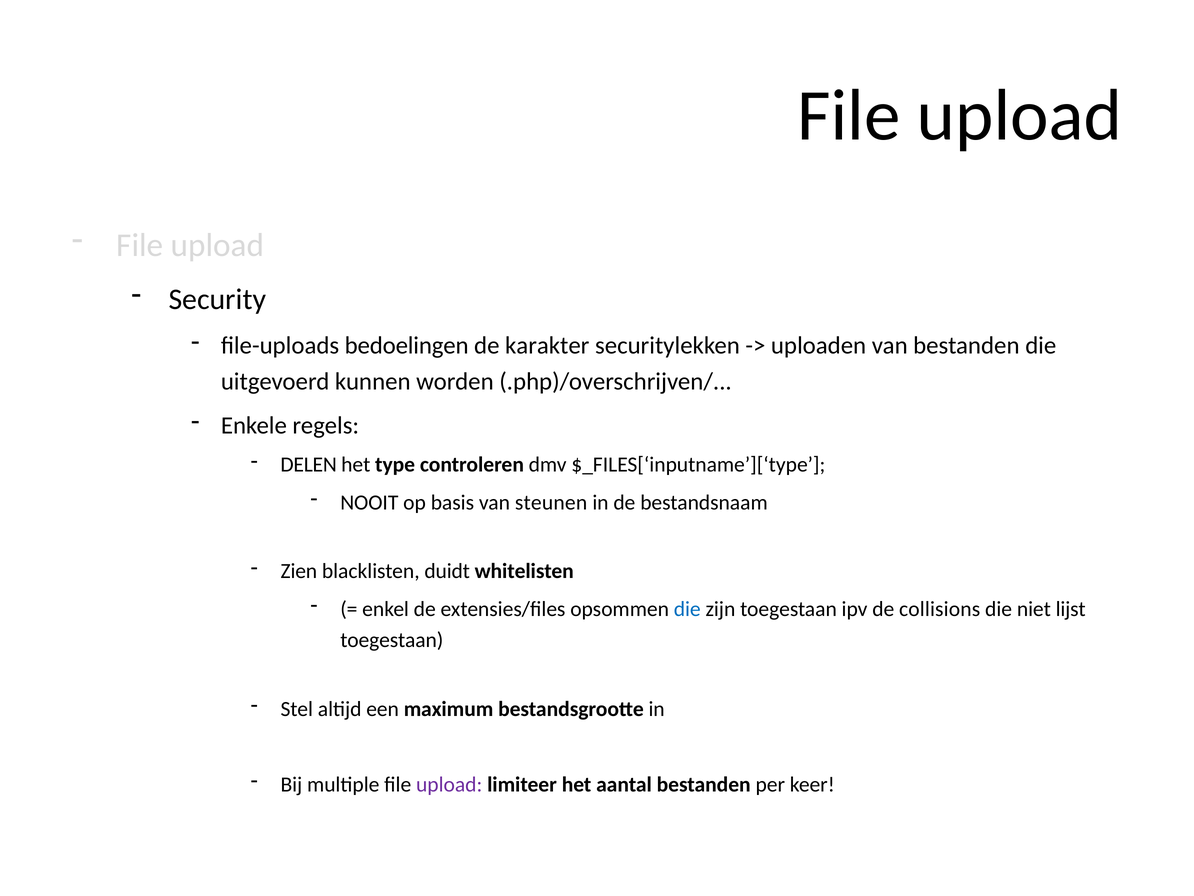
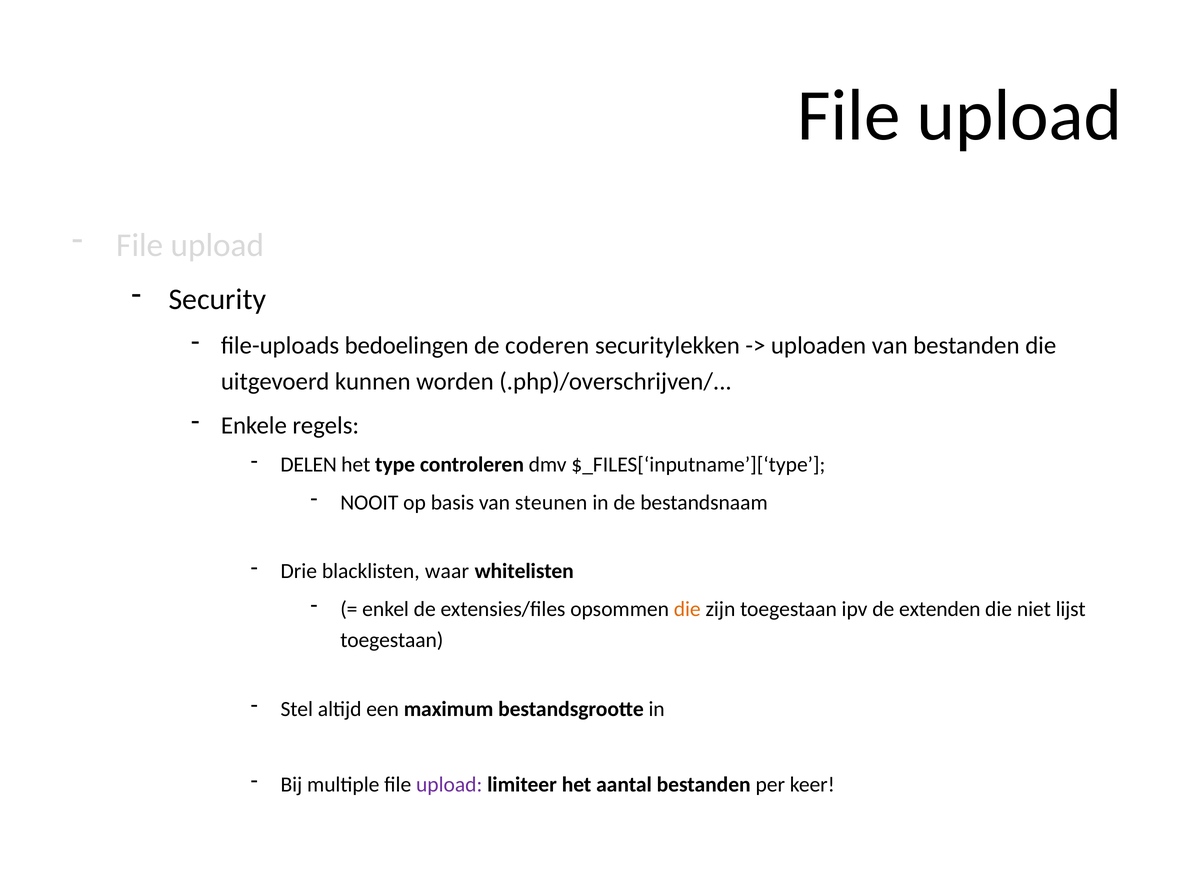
karakter: karakter -> coderen
Zien: Zien -> Drie
duidt: duidt -> waar
die at (687, 609) colour: blue -> orange
collisions: collisions -> extenden
